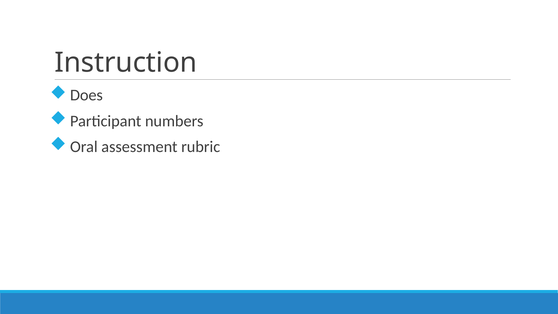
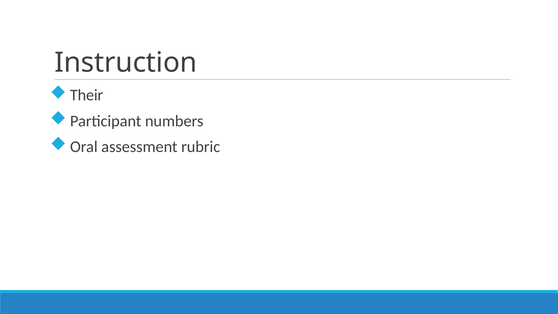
Does: Does -> Their
